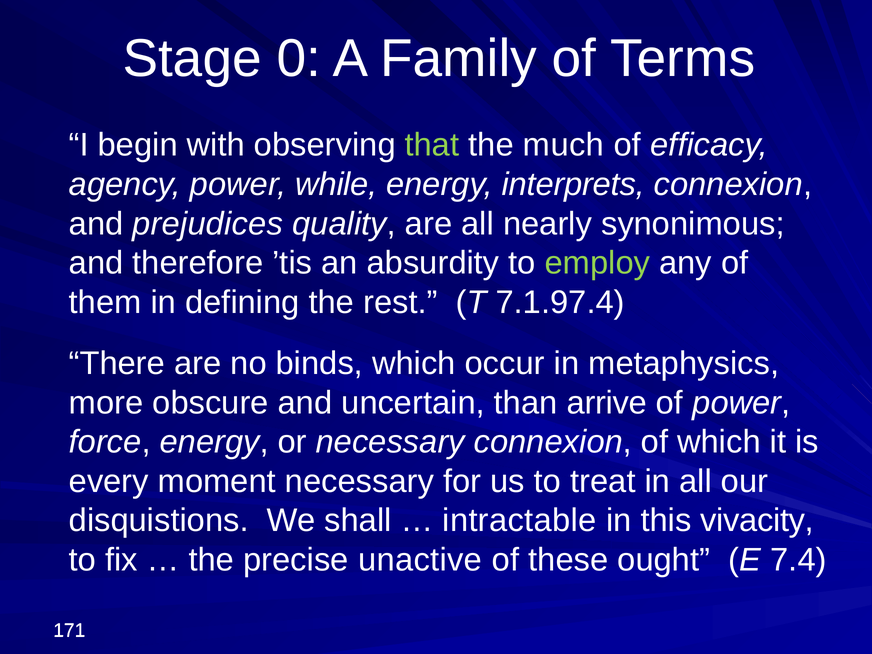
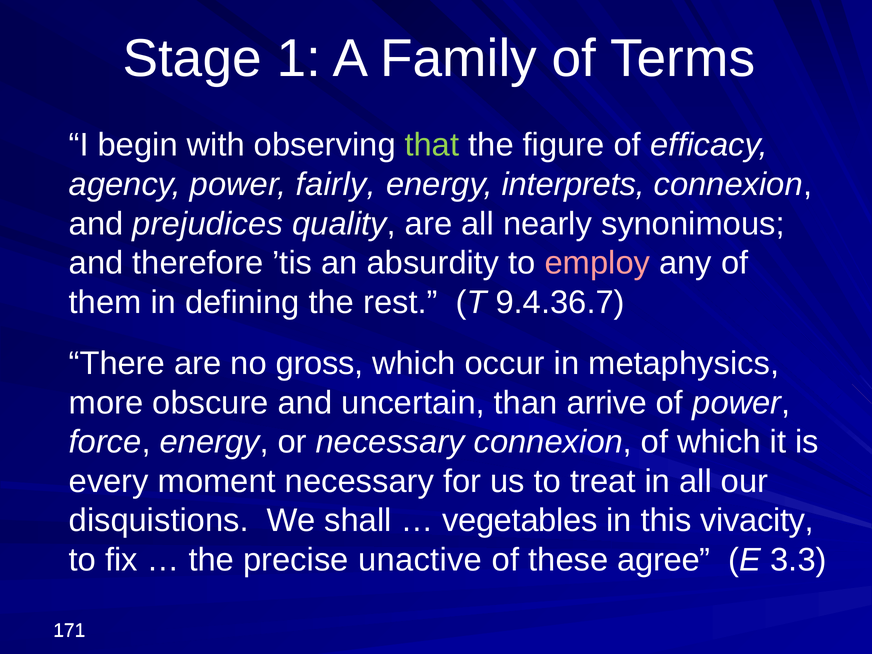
0: 0 -> 1
much: much -> figure
while: while -> fairly
employ colour: light green -> pink
7.1.97.4: 7.1.97.4 -> 9.4.36.7
binds: binds -> gross
intractable: intractable -> vegetables
ought: ought -> agree
7.4: 7.4 -> 3.3
